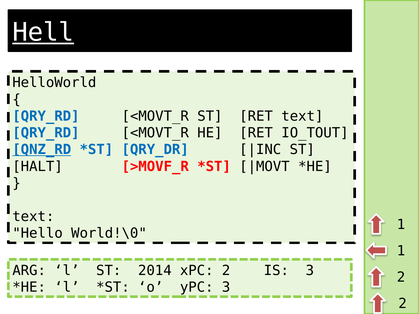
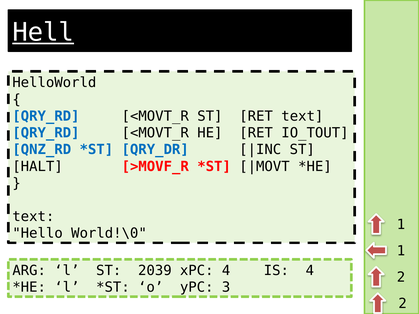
QNZ_RD underline: present -> none
2014: 2014 -> 2039
xPC 2: 2 -> 4
IS 3: 3 -> 4
